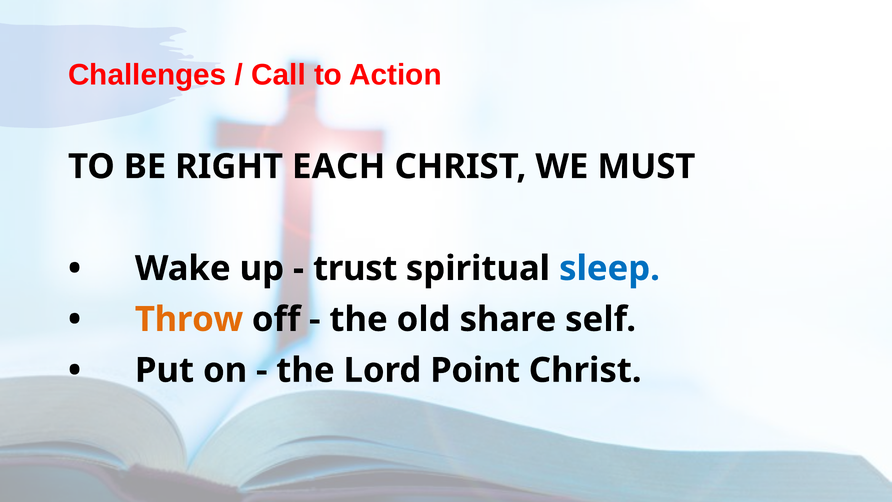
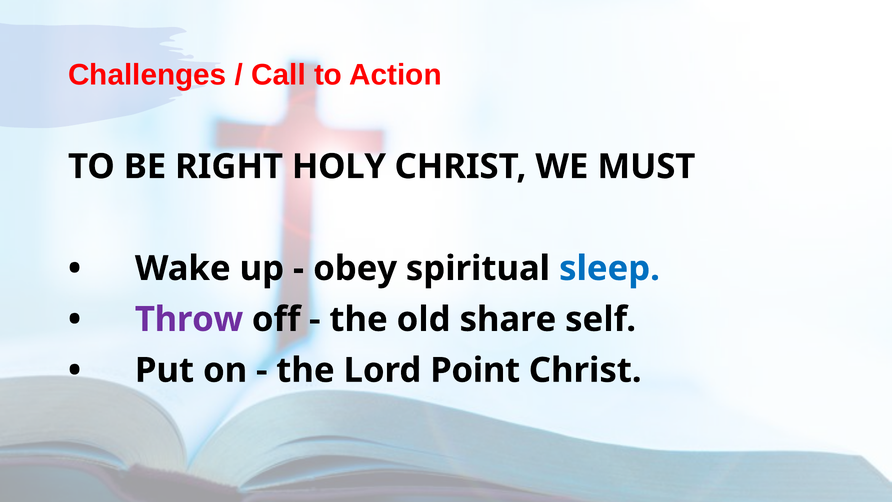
EACH: EACH -> HOLY
trust: trust -> obey
Throw colour: orange -> purple
